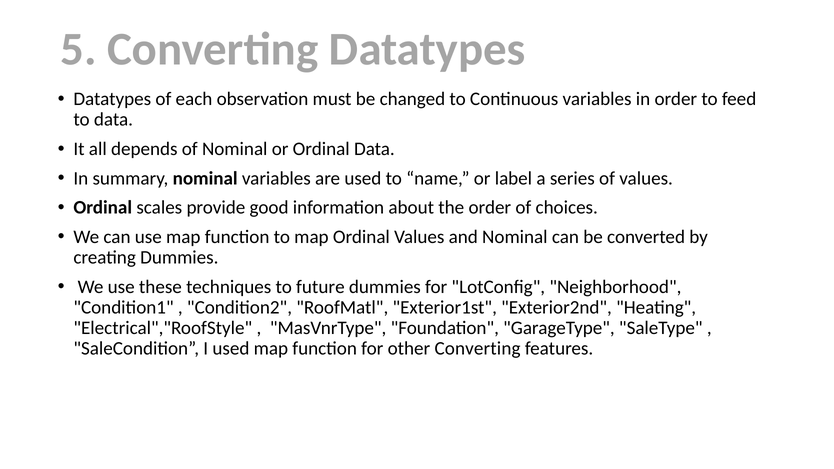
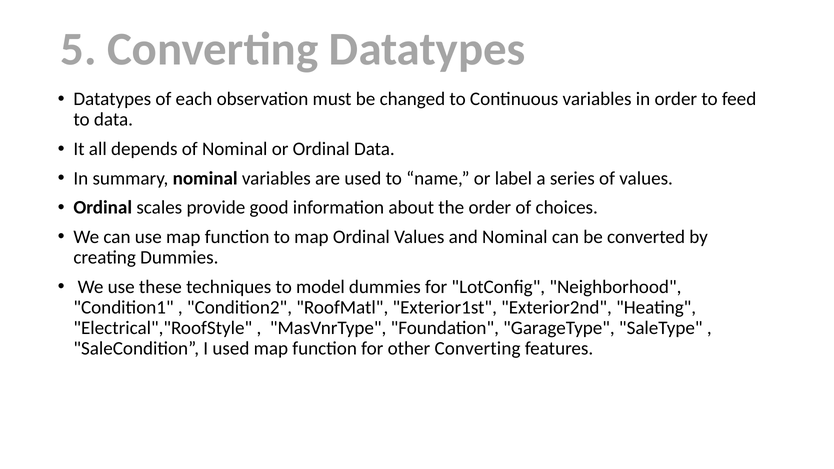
future: future -> model
